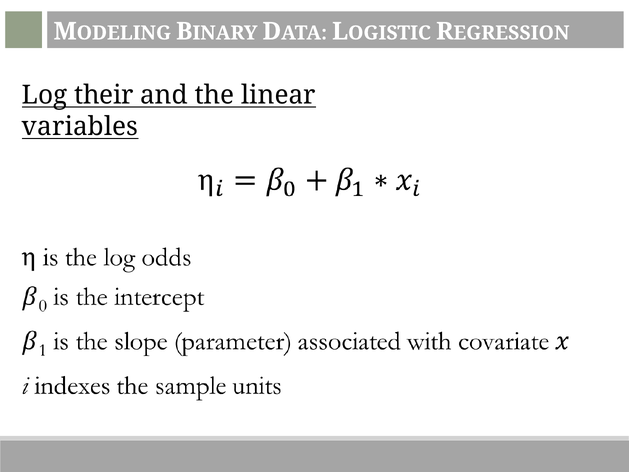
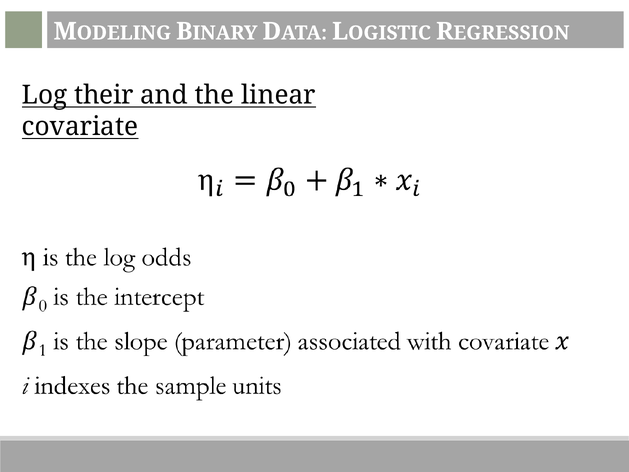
variables: variables -> covariate
